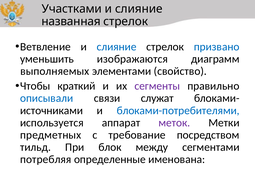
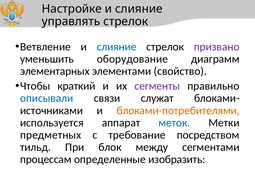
Участками: Участками -> Настройке
названная: названная -> управлять
призвано colour: blue -> purple
изображаются: изображаются -> оборудование
выполняемых: выполняемых -> элементарных
блоками-потребителями colour: blue -> orange
меток colour: purple -> blue
потребляя: потребляя -> процессам
именована: именована -> изобразить
